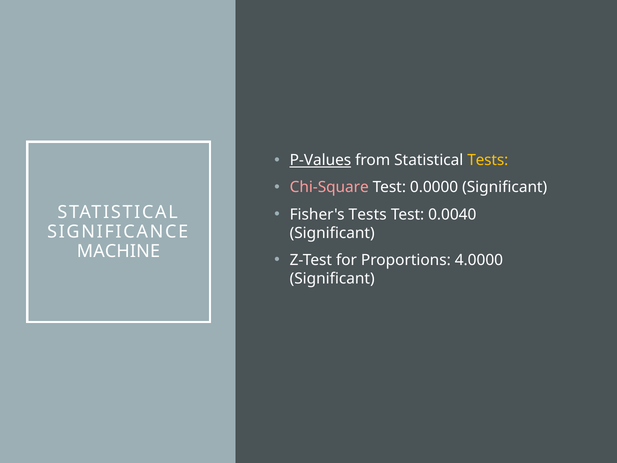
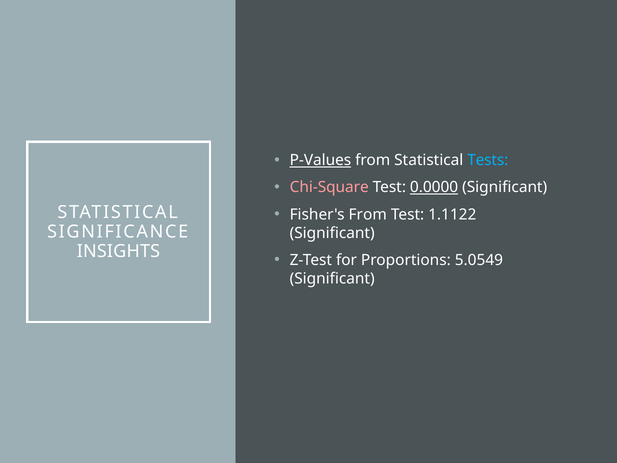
Tests at (488, 160) colour: yellow -> light blue
0.0000 underline: none -> present
Fisher's Tests: Tests -> From
0.0040: 0.0040 -> 1.1122
MACHINE: MACHINE -> INSIGHTS
4.0000: 4.0000 -> 5.0549
